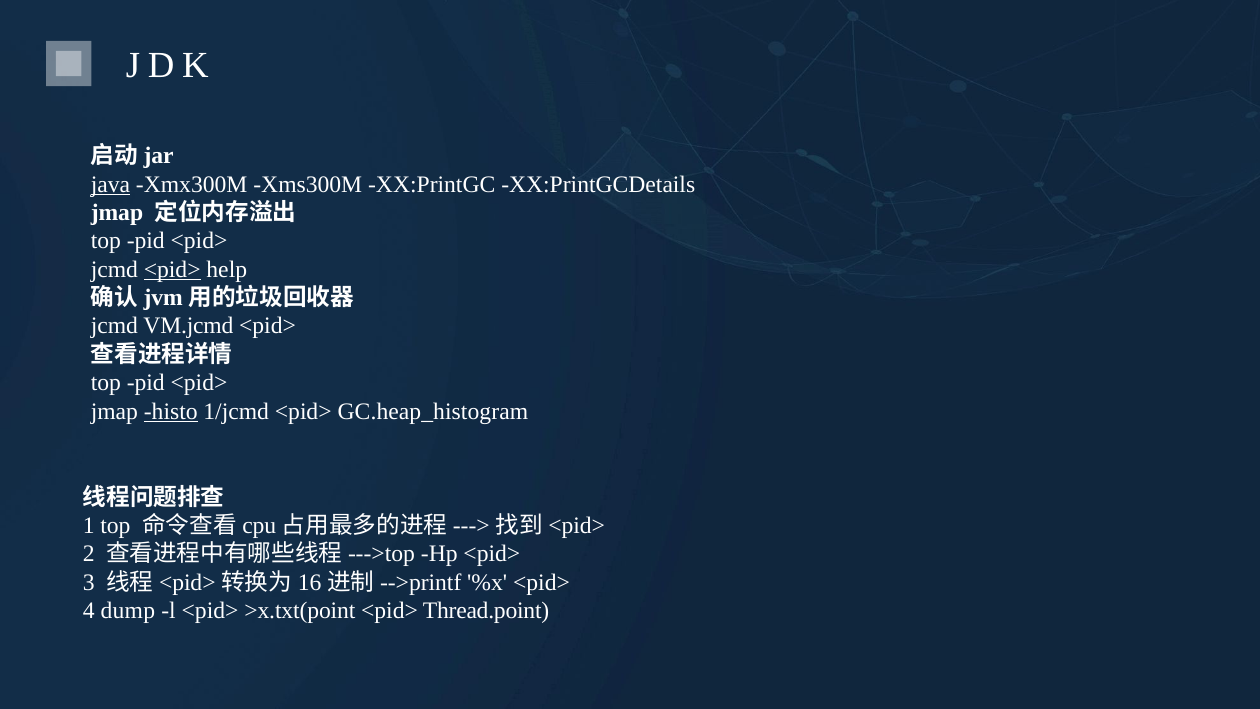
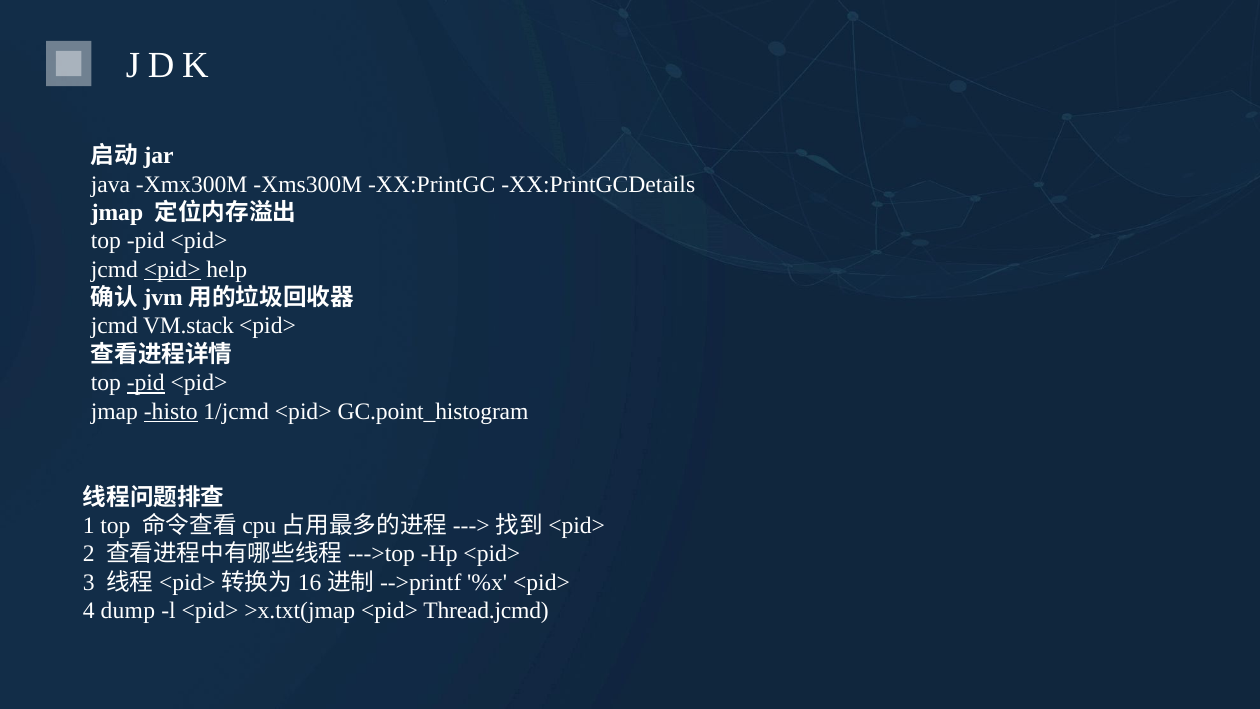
java underline: present -> none
VM.jcmd: VM.jcmd -> VM.stack
pid at (146, 383) underline: none -> present
GC.heap_histogram: GC.heap_histogram -> GC.point_histogram
>x.txt(point: >x.txt(point -> >x.txt(jmap
Thread.point: Thread.point -> Thread.jcmd
